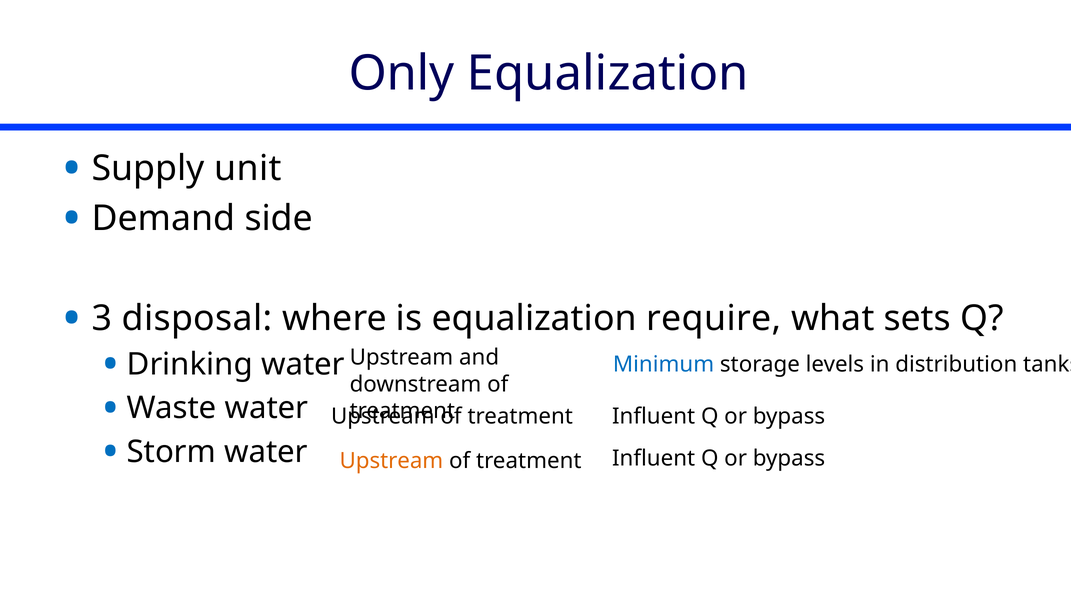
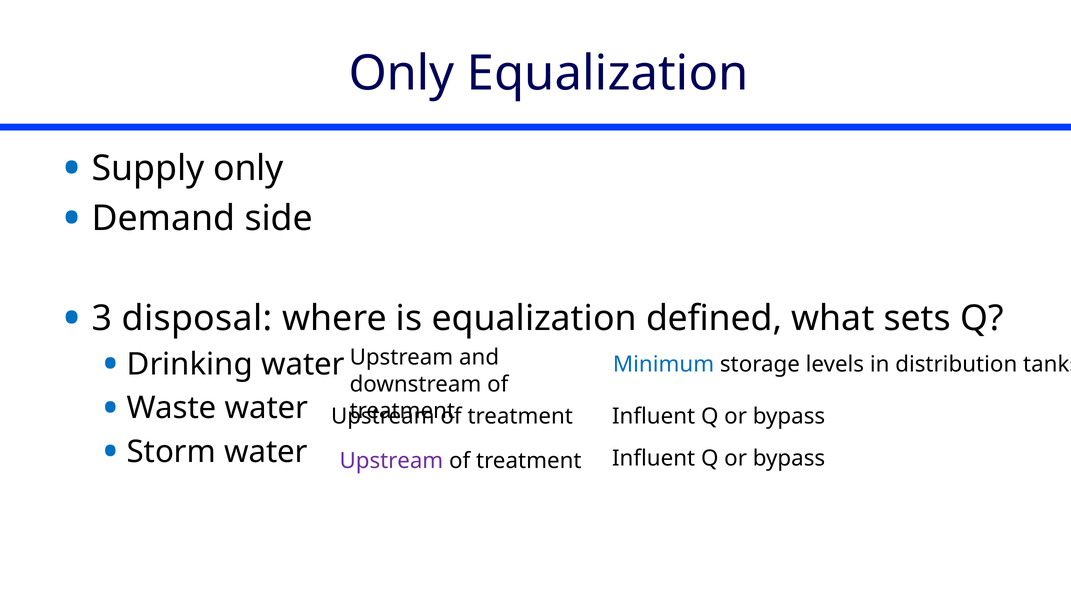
Supply unit: unit -> only
require: require -> defined
Upstream at (391, 461) colour: orange -> purple
